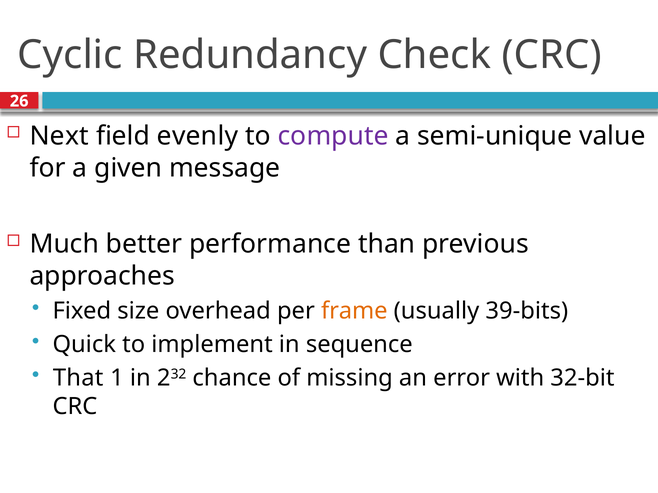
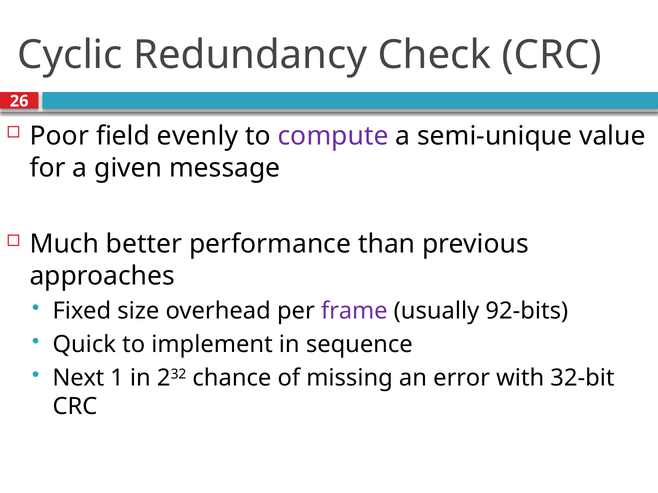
Next: Next -> Poor
frame colour: orange -> purple
39-bits: 39-bits -> 92-bits
That: That -> Next
